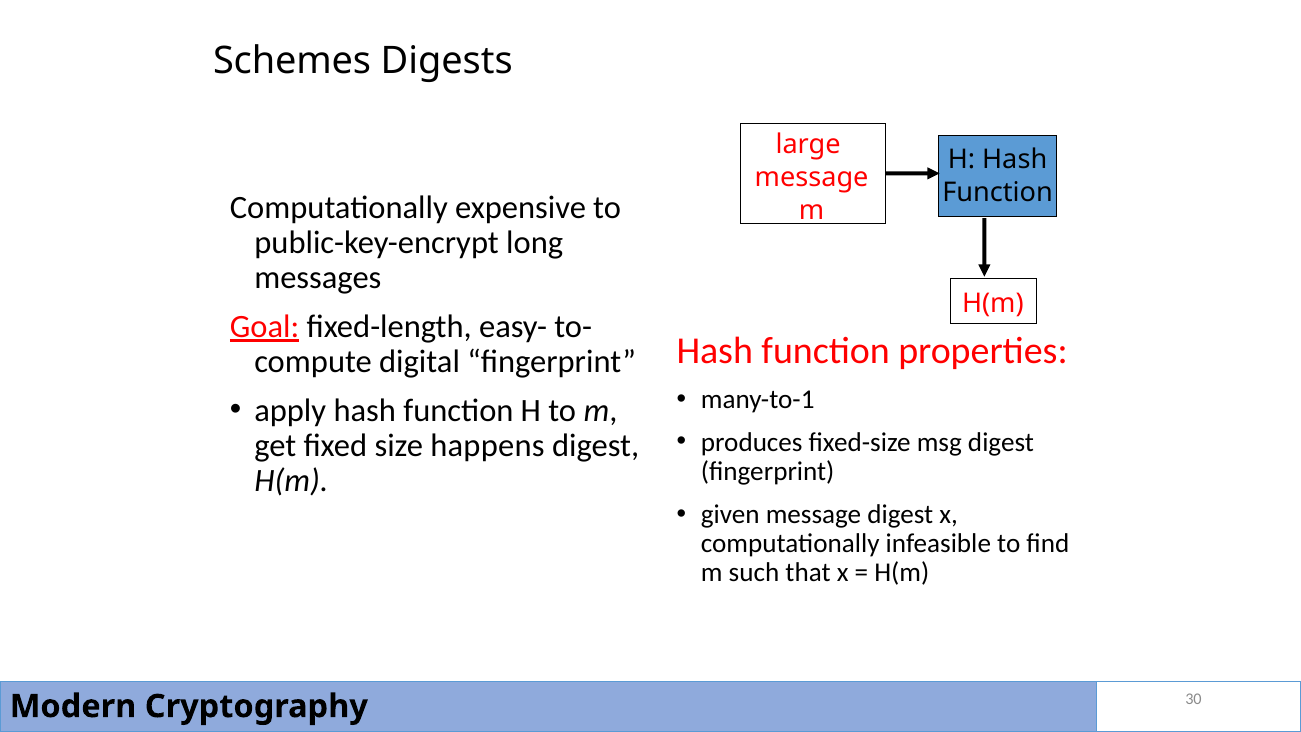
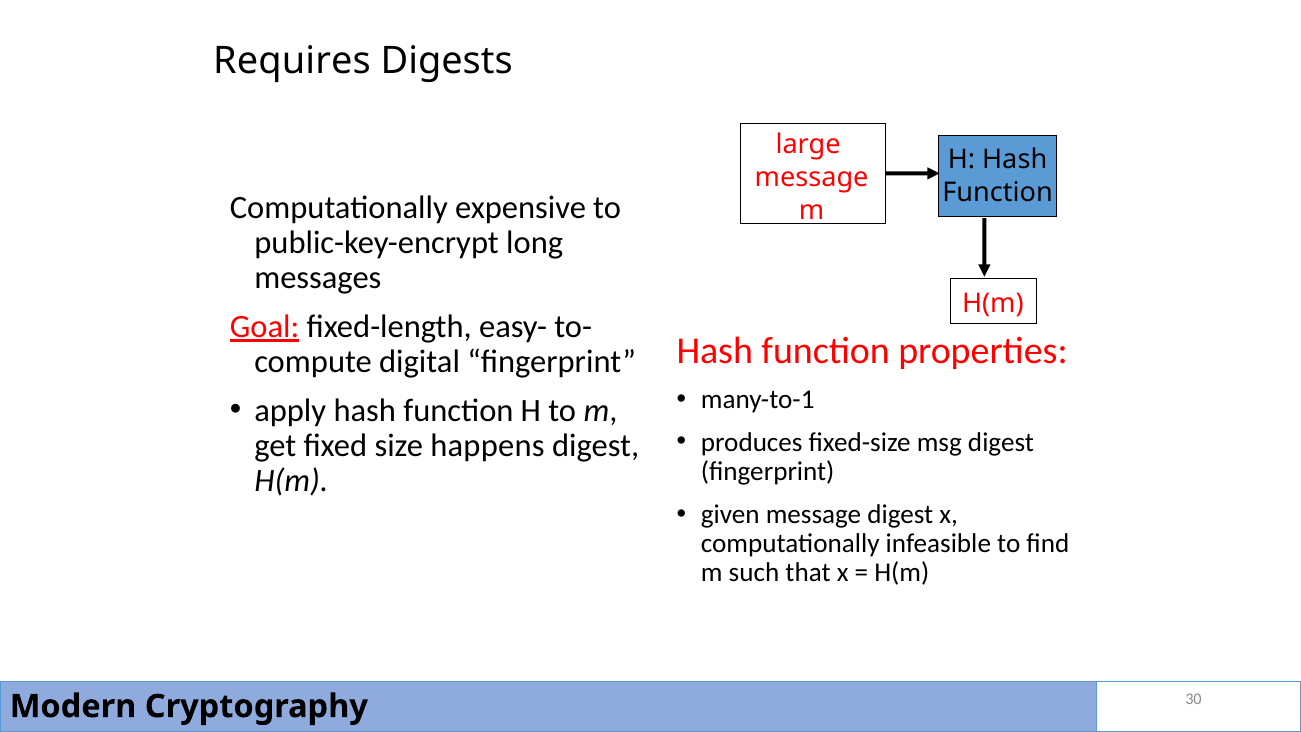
Schemes: Schemes -> Requires
